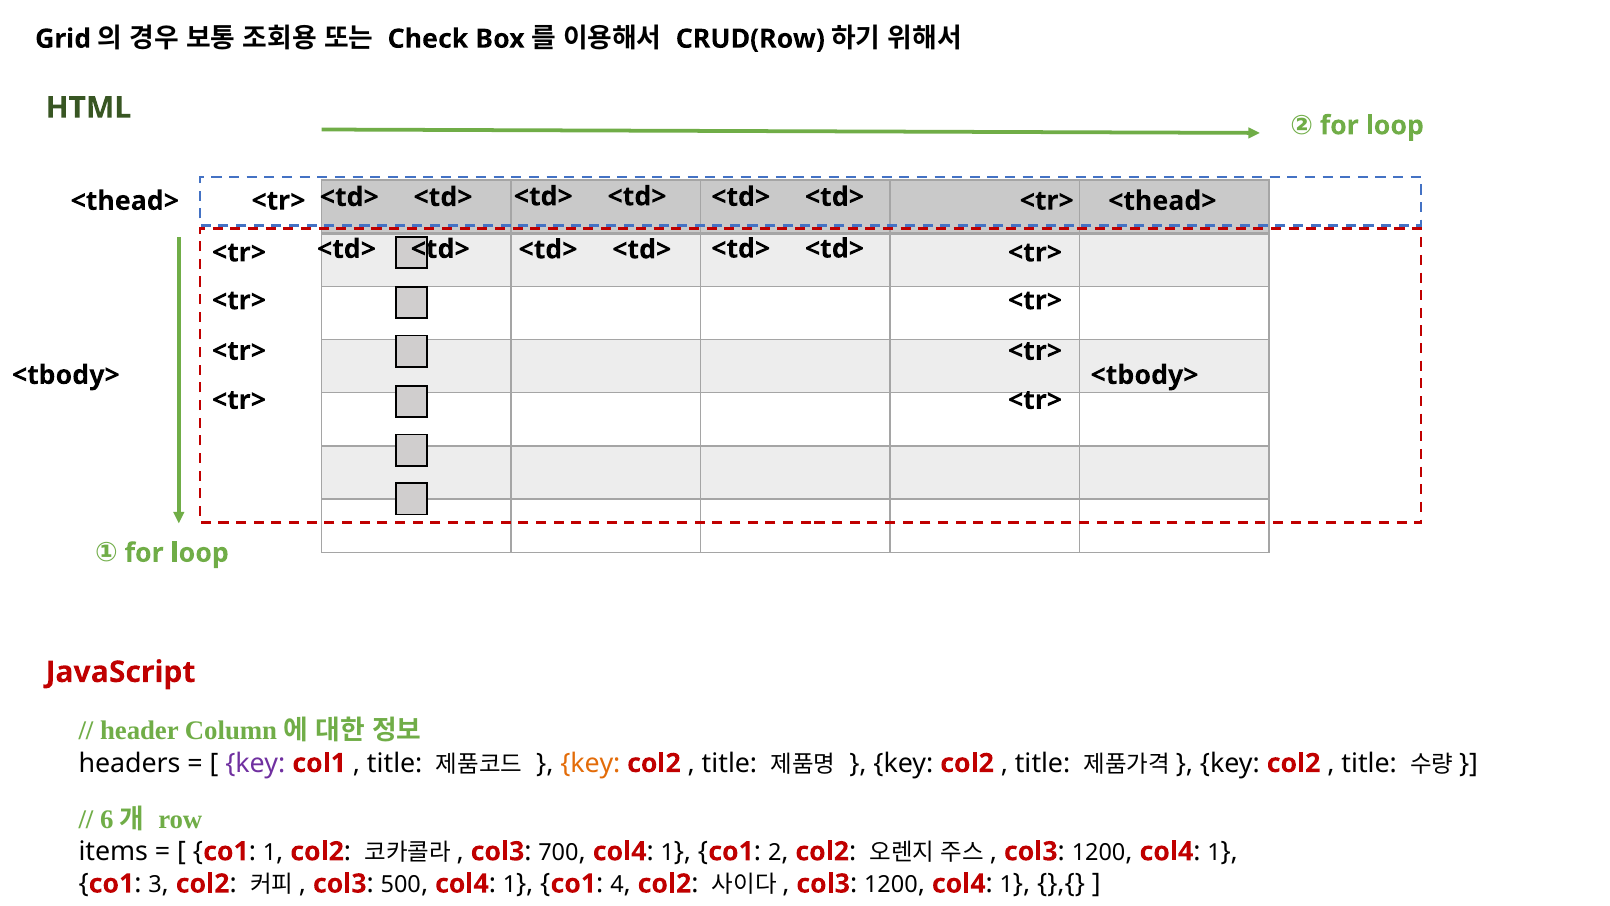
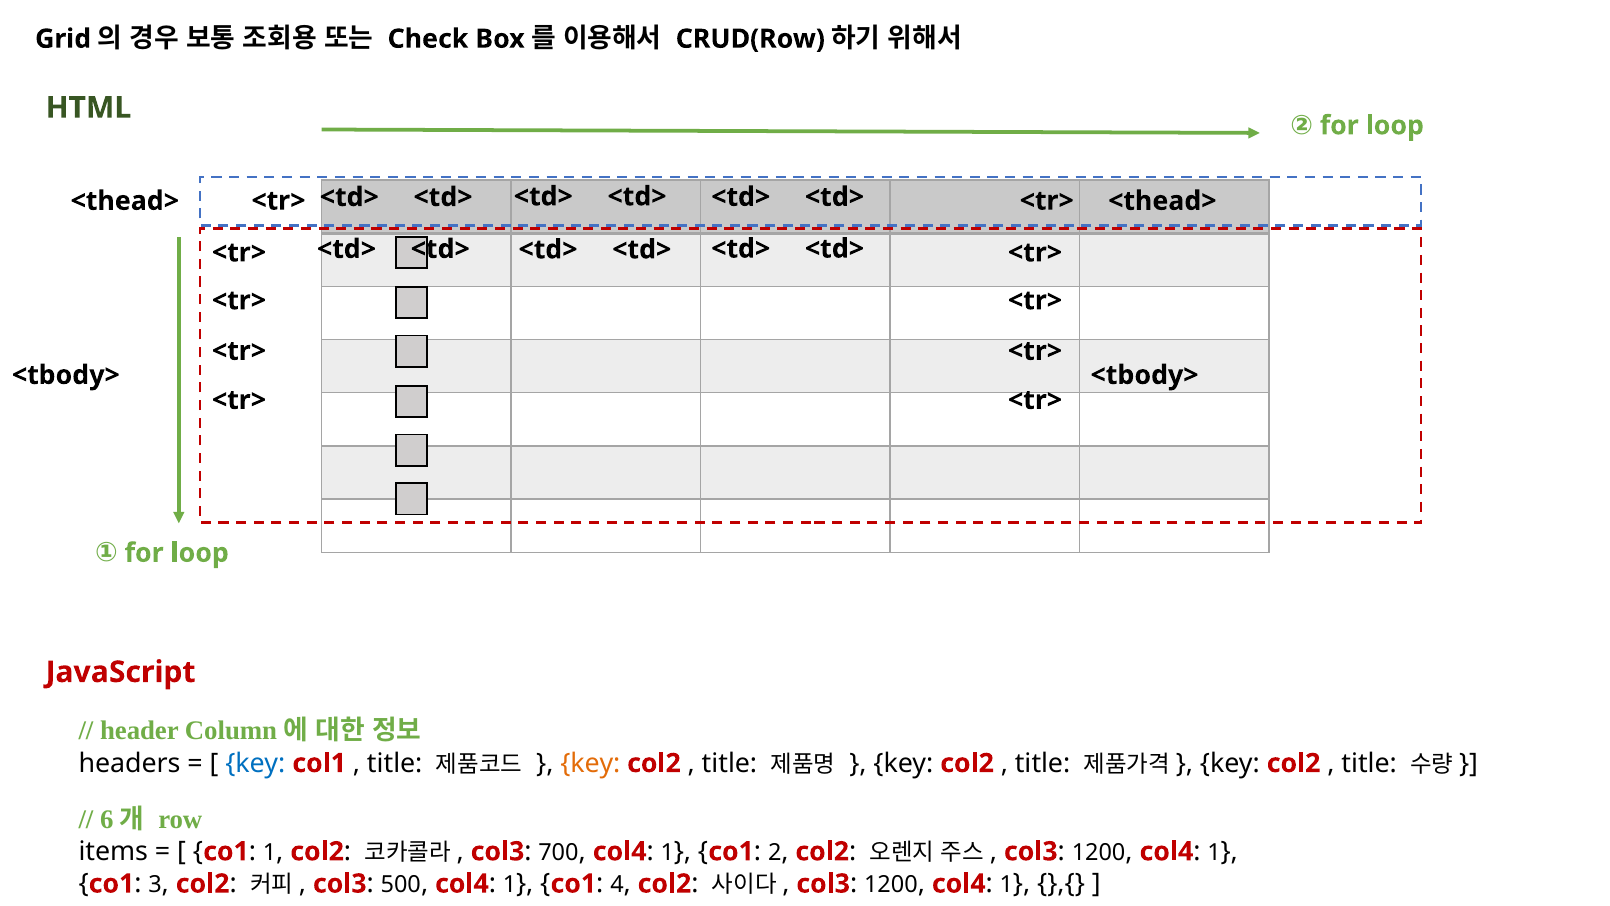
key at (255, 763) colour: purple -> blue
